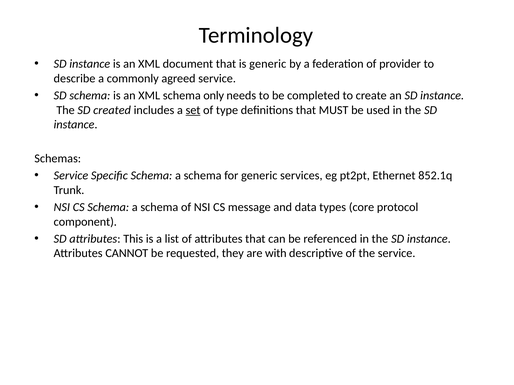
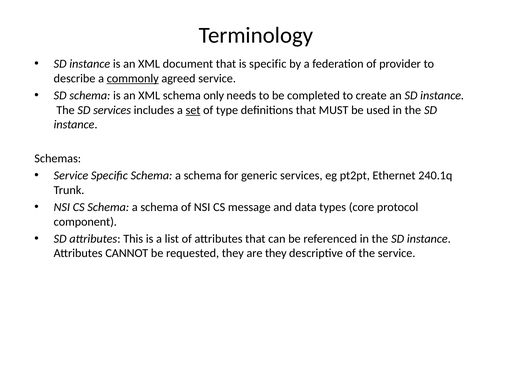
is generic: generic -> specific
commonly underline: none -> present
SD created: created -> services
852.1q: 852.1q -> 240.1q
are with: with -> they
